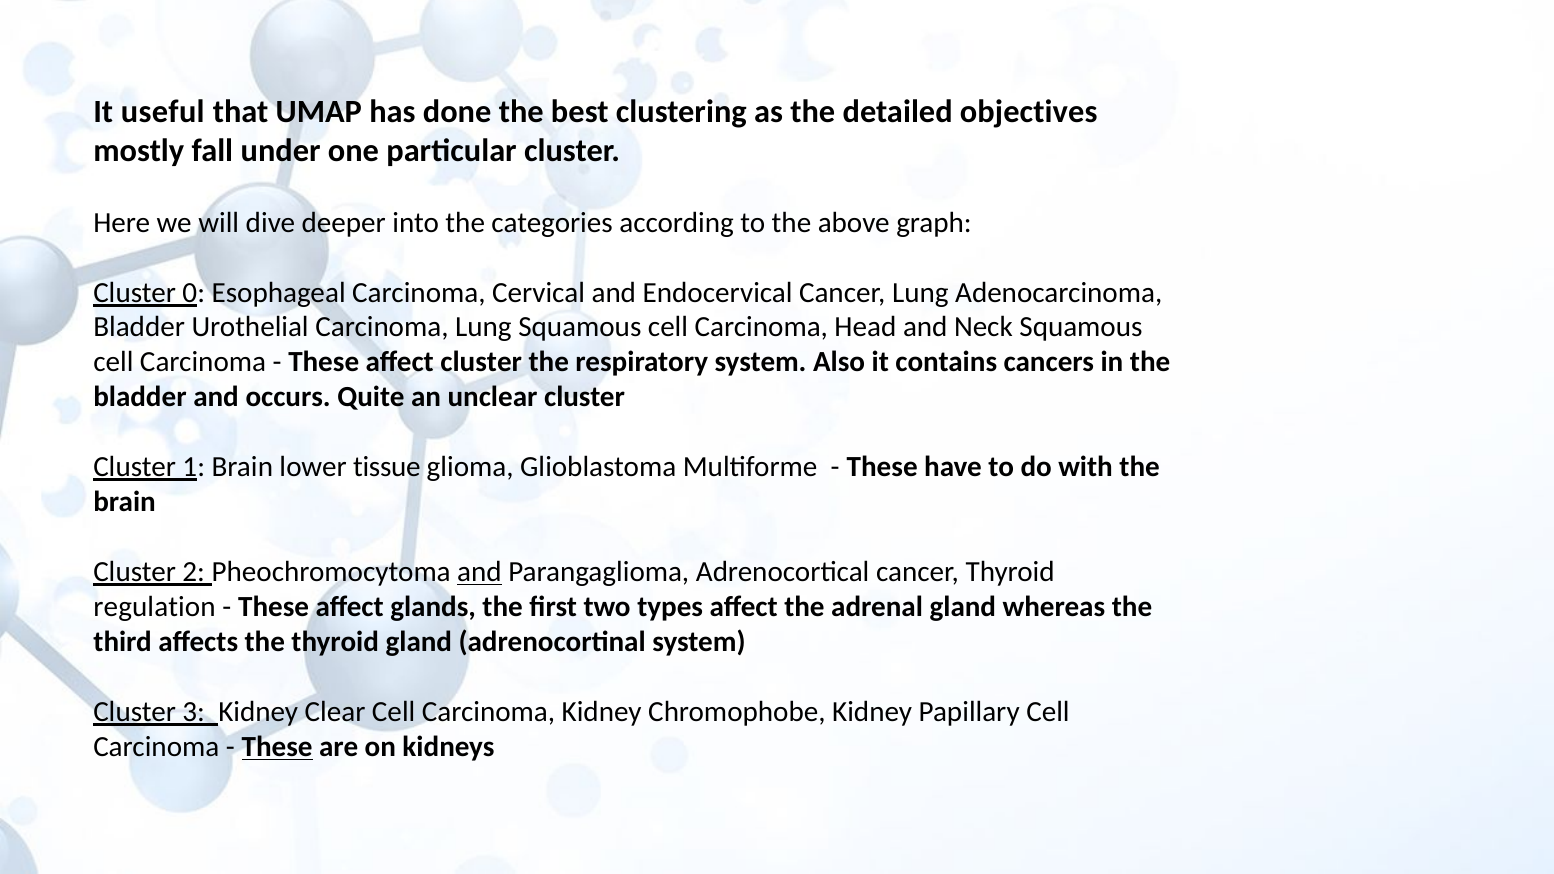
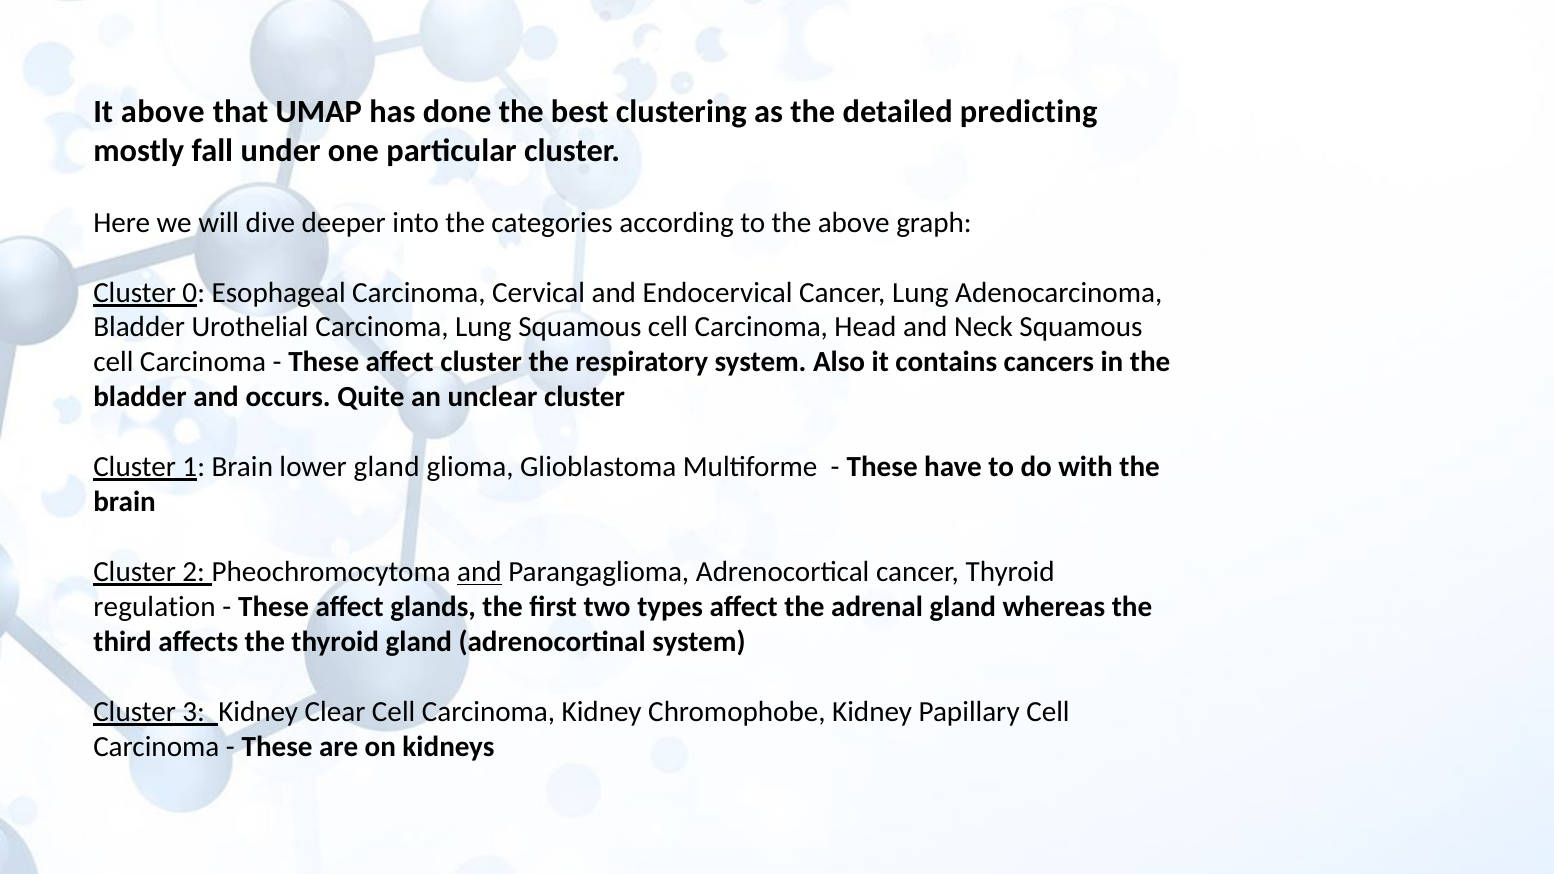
It useful: useful -> above
objectives: objectives -> predicting
lower tissue: tissue -> gland
These at (277, 747) underline: present -> none
